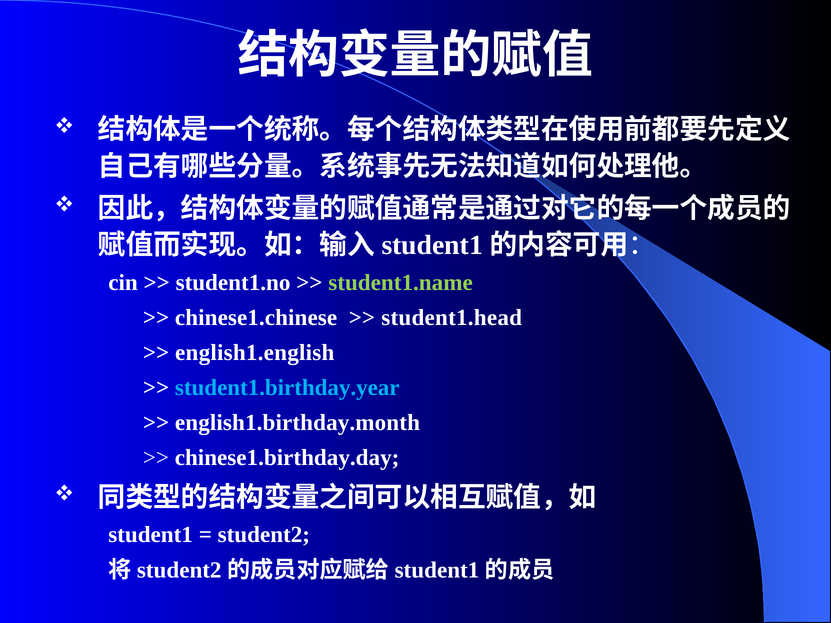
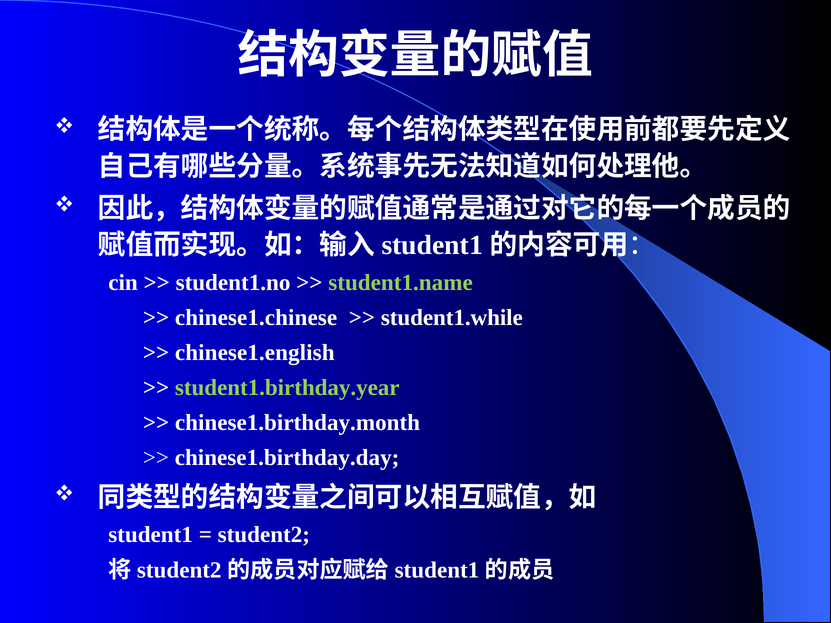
student1.head: student1.head -> student1.while
english1.english: english1.english -> chinese1.english
student1.birthday.year colour: light blue -> light green
english1.birthday.month: english1.birthday.month -> chinese1.birthday.month
